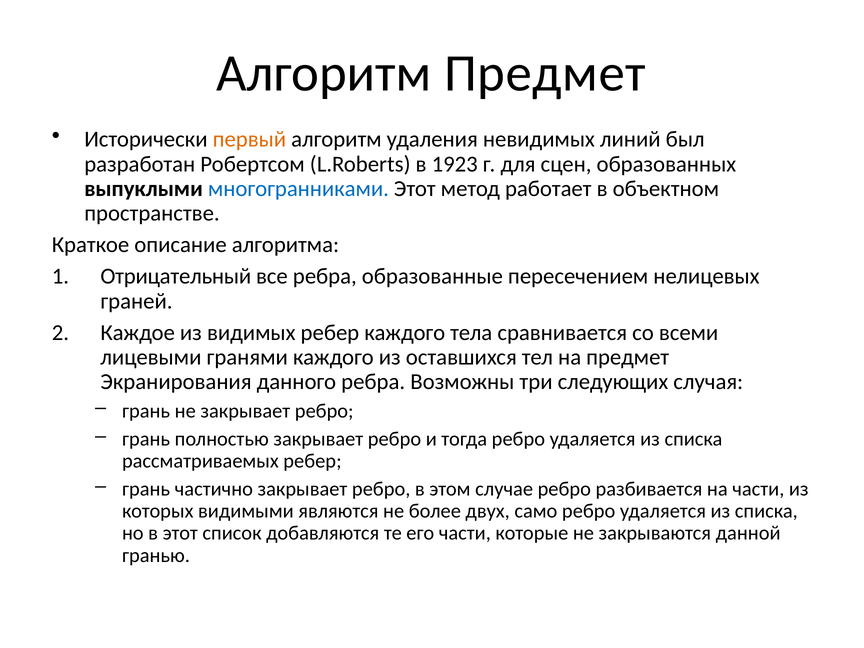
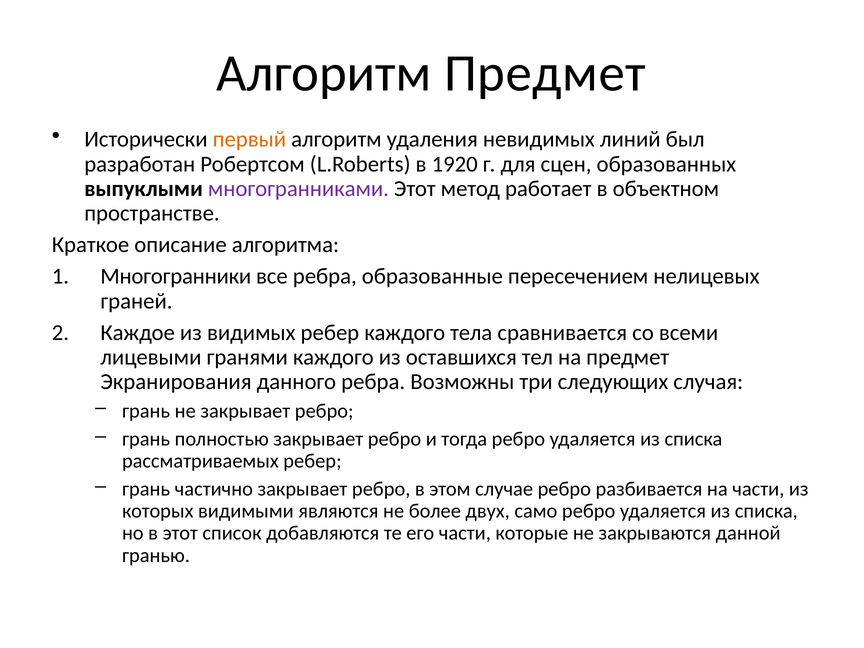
1923: 1923 -> 1920
многогранниками colour: blue -> purple
Отрицательный: Отрицательный -> Многогранники
